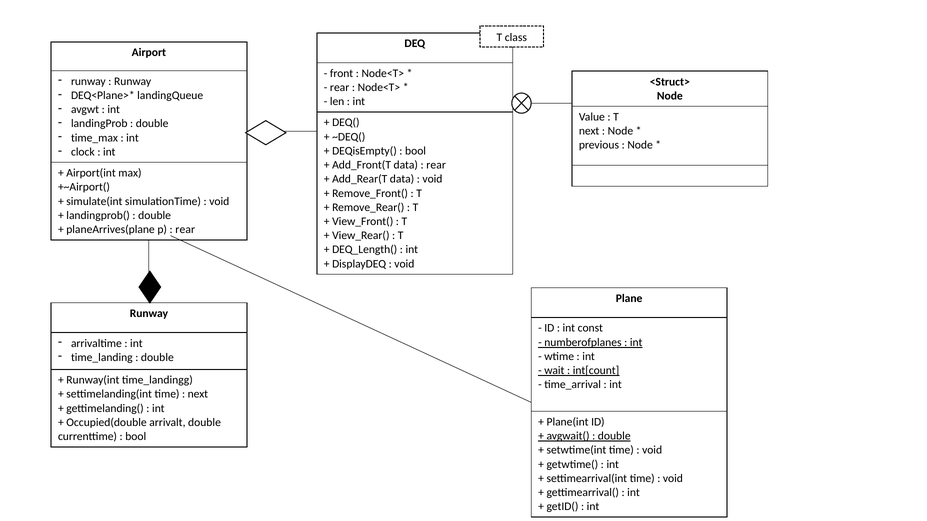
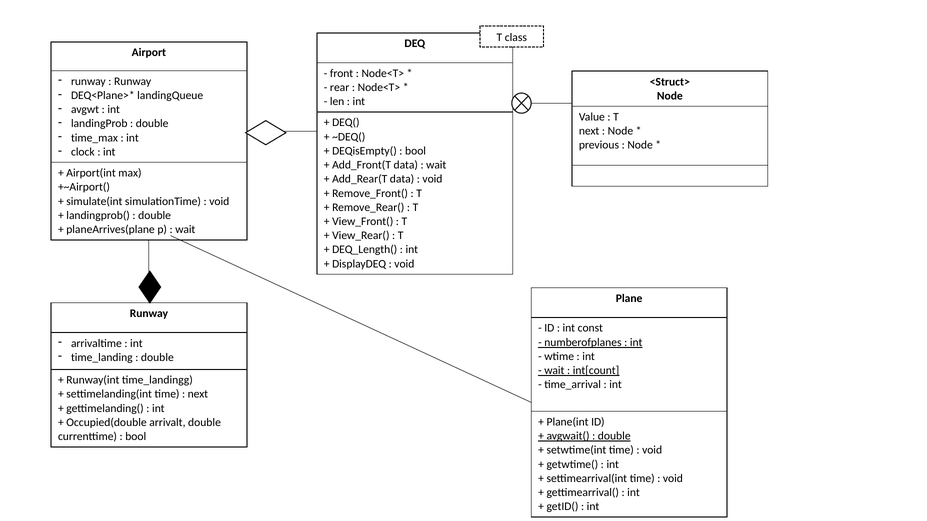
rear at (436, 165): rear -> wait
rear at (185, 230): rear -> wait
